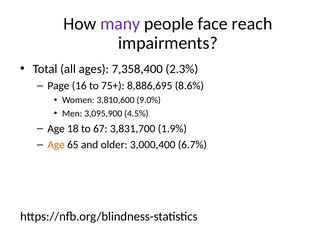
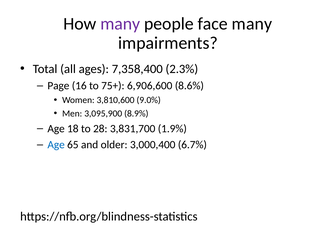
face reach: reach -> many
8,886,695: 8,886,695 -> 6,906,600
4.5%: 4.5% -> 8.9%
67: 67 -> 28
Age at (56, 145) colour: orange -> blue
